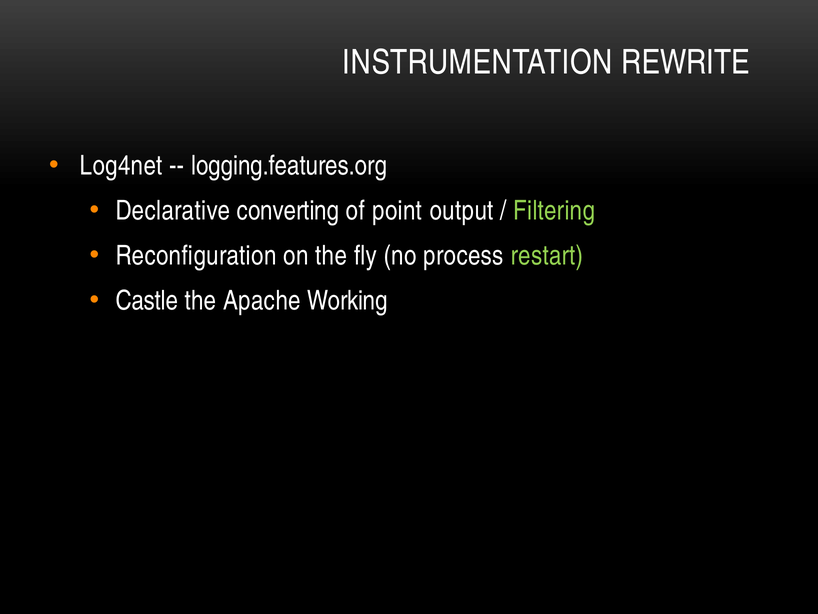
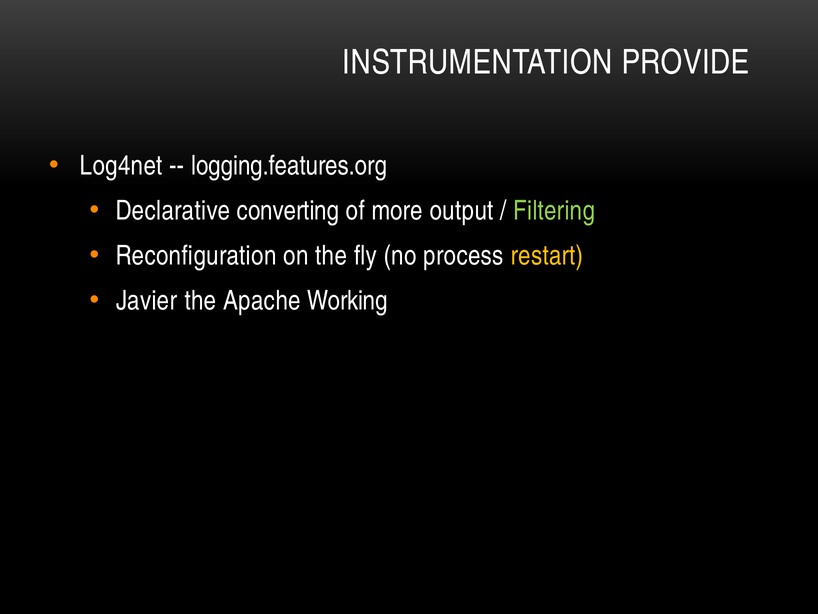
REWRITE: REWRITE -> PROVIDE
point: point -> more
restart colour: light green -> yellow
Castle: Castle -> Javier
